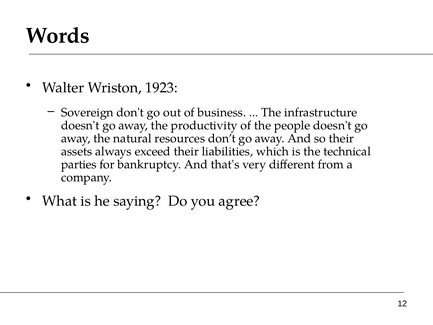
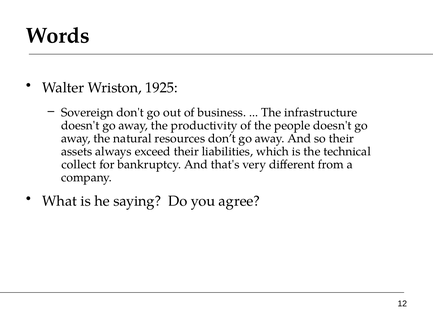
1923: 1923 -> 1925
parties: parties -> collect
